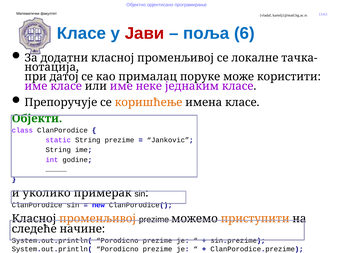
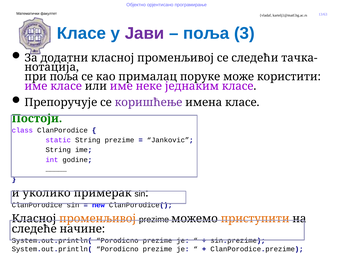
Јави colour: red -> purple
6: 6 -> 3
локалне: локалне -> следећи
при датој: датој -> поља
коришћење colour: orange -> purple
Објекти: Објекти -> Постоји
